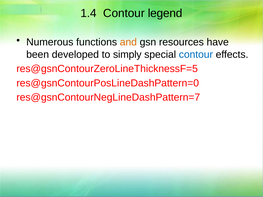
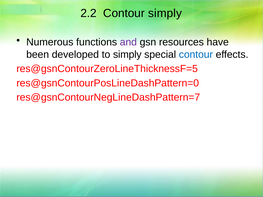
1.4: 1.4 -> 2.2
Contour legend: legend -> simply
and colour: orange -> purple
